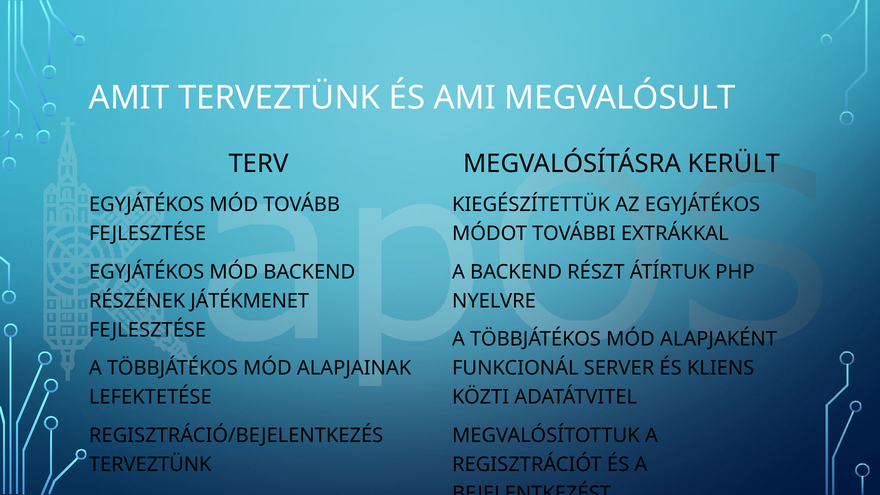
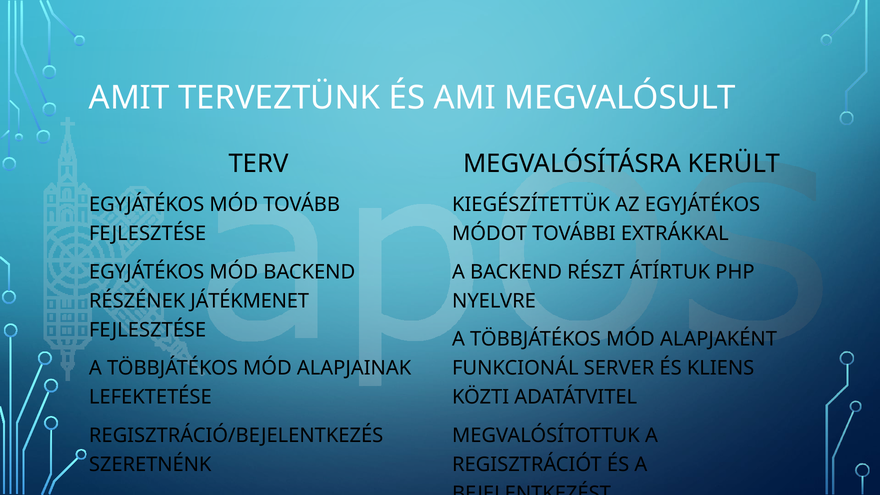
TERVEZTÜNK at (150, 464): TERVEZTÜNK -> SZERETNÉNK
